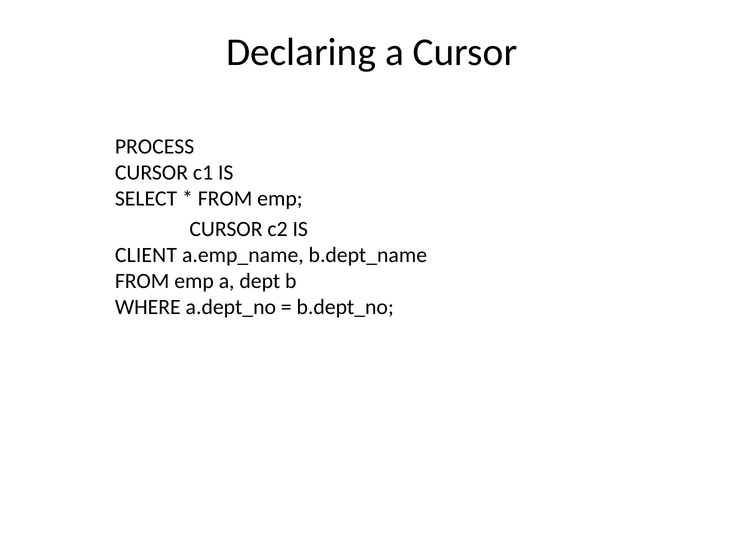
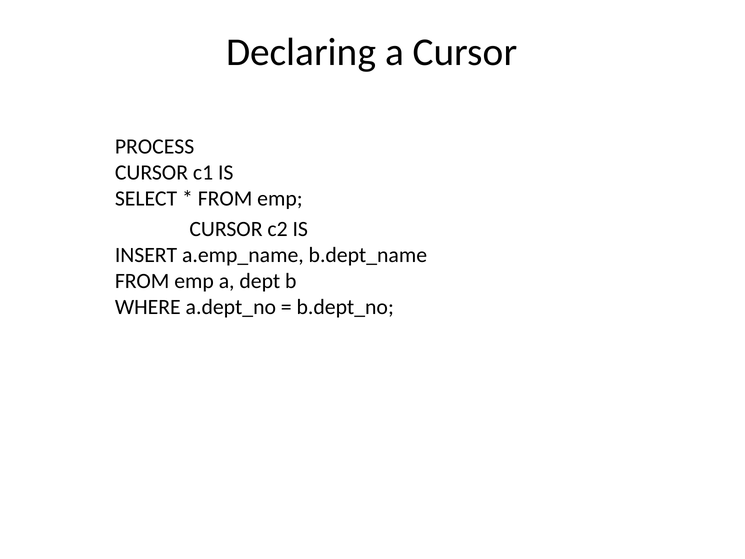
CLIENT: CLIENT -> INSERT
